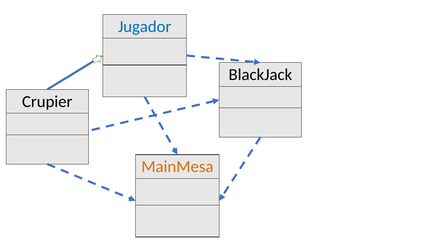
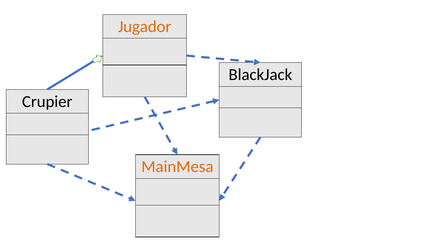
Jugador colour: blue -> orange
